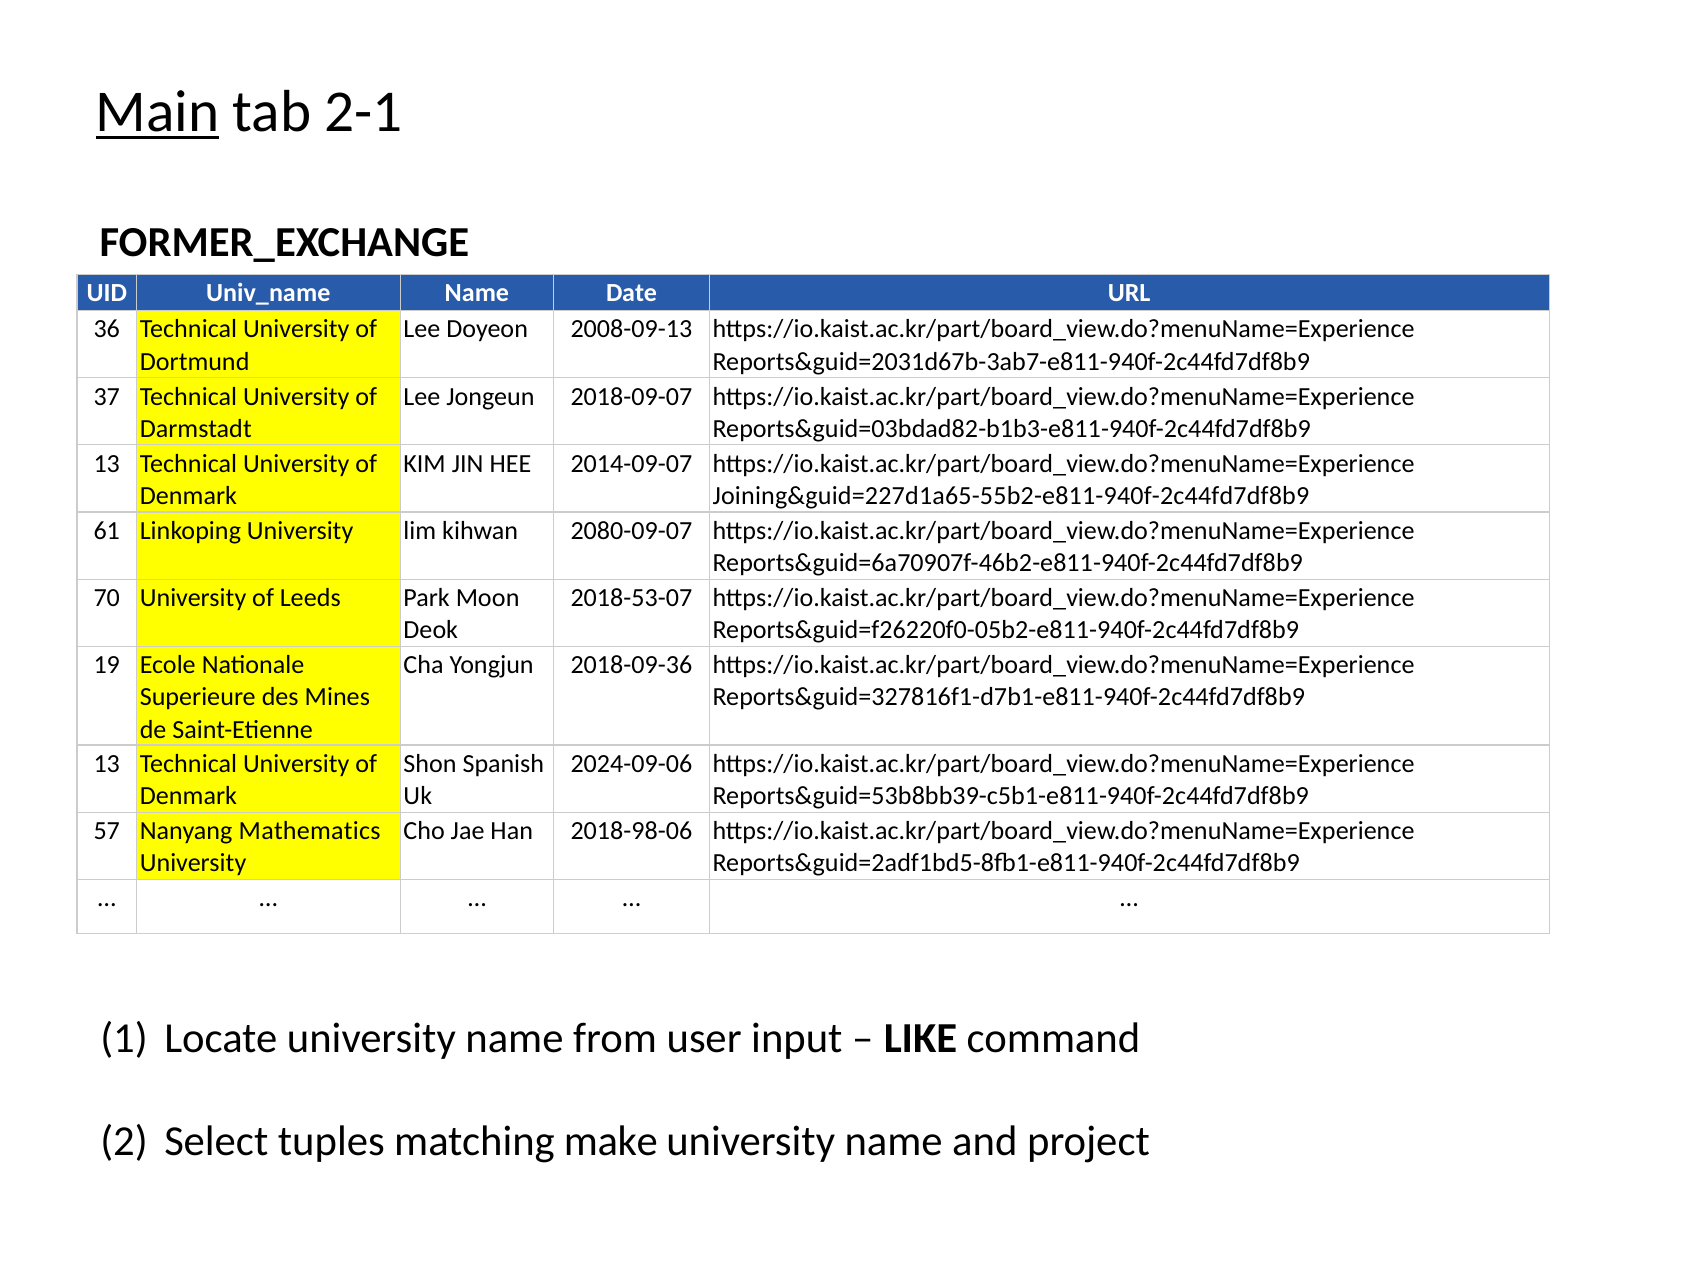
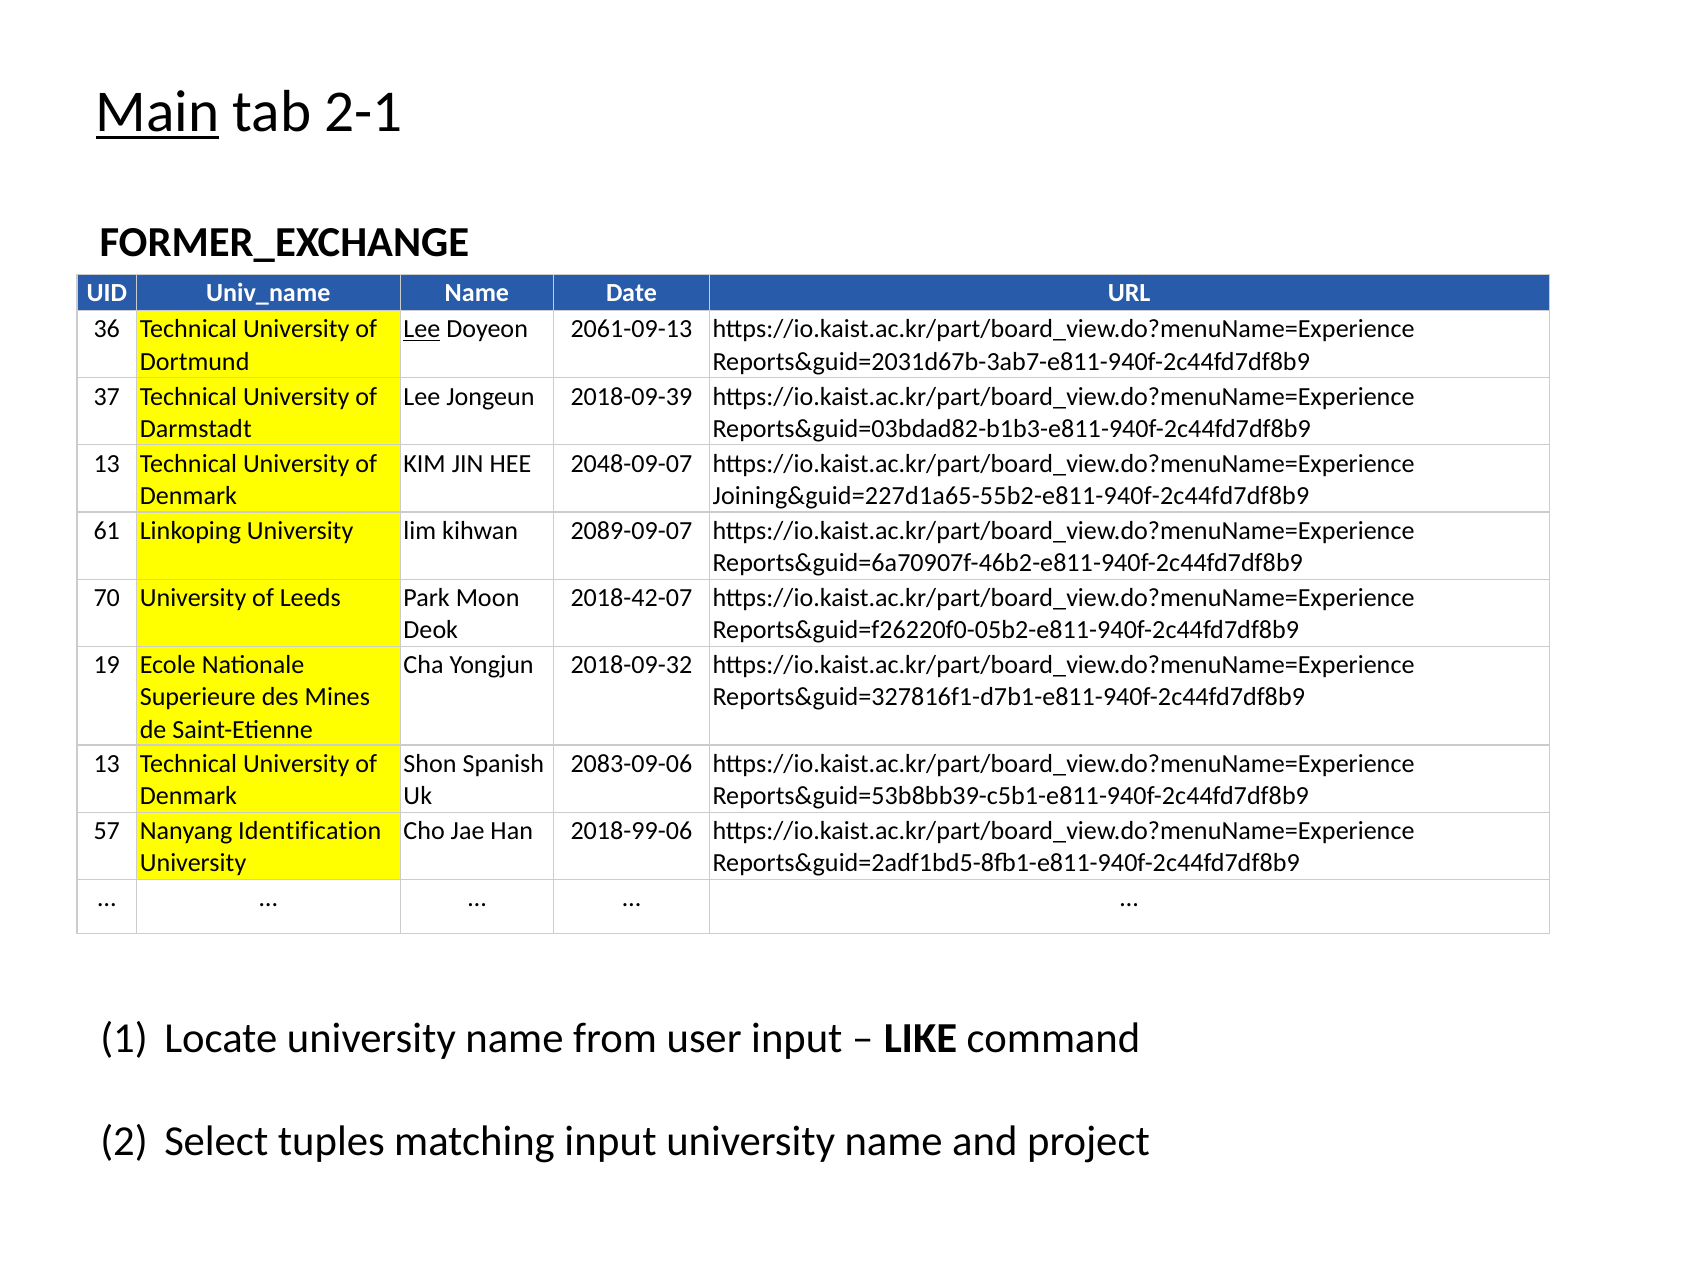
Lee at (422, 329) underline: none -> present
2008-09-13: 2008-09-13 -> 2061-09-13
2018-09-07: 2018-09-07 -> 2018-09-39
2014-09-07: 2014-09-07 -> 2048-09-07
2080-09-07: 2080-09-07 -> 2089-09-07
2018-53-07: 2018-53-07 -> 2018-42-07
2018-09-36: 2018-09-36 -> 2018-09-32
2024-09-06: 2024-09-06 -> 2083-09-06
Mathematics: Mathematics -> Identification
2018-98-06: 2018-98-06 -> 2018-99-06
matching make: make -> input
